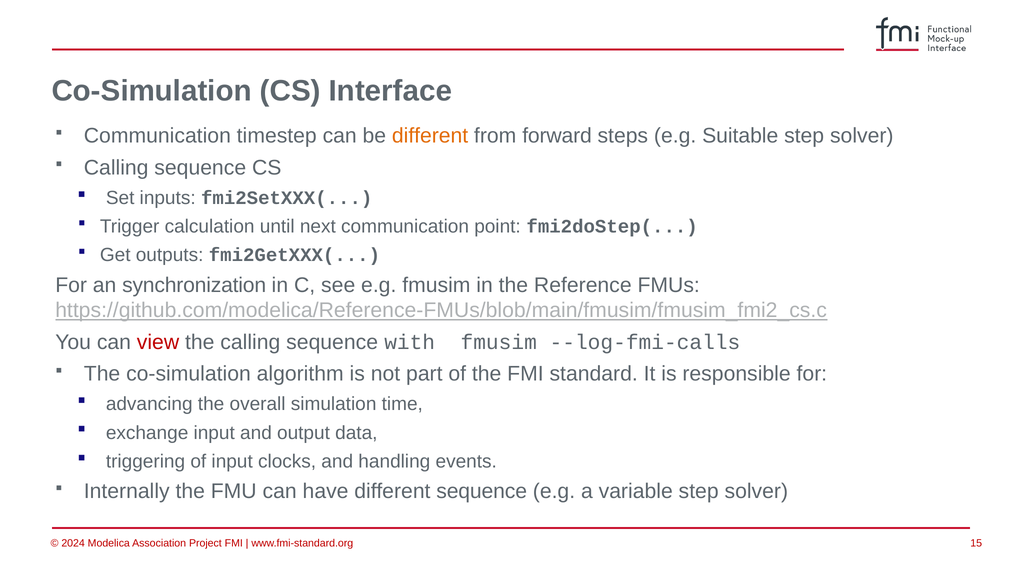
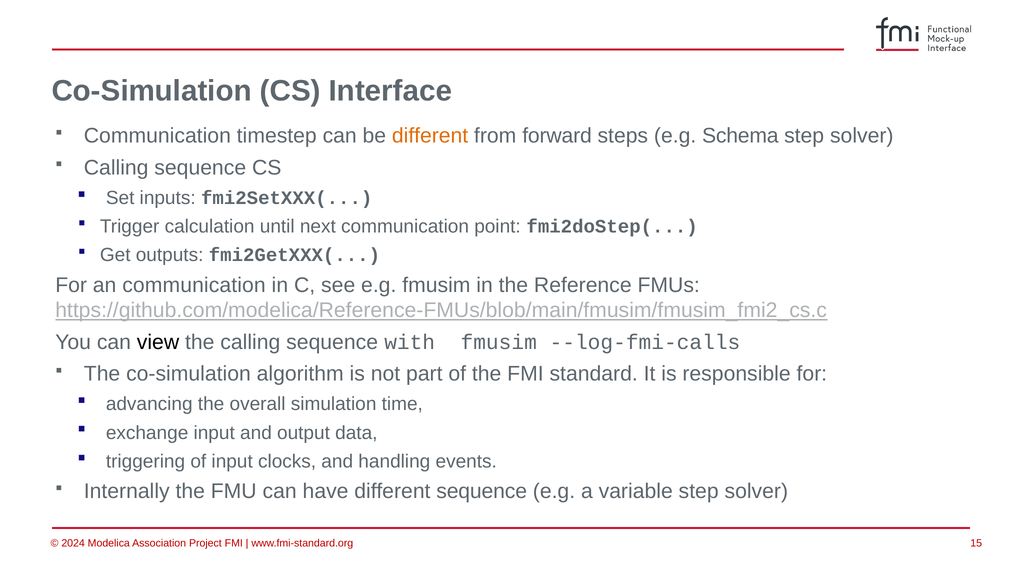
Suitable: Suitable -> Schema
an synchronization: synchronization -> communication
view colour: red -> black
